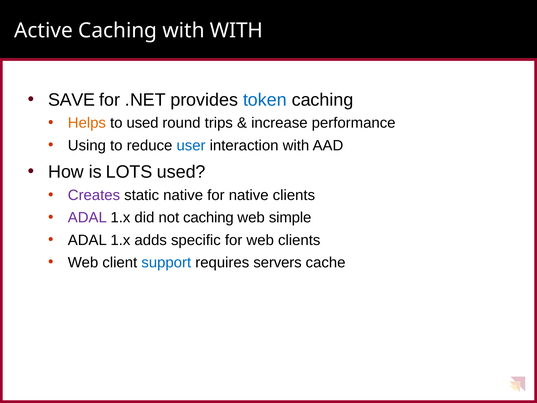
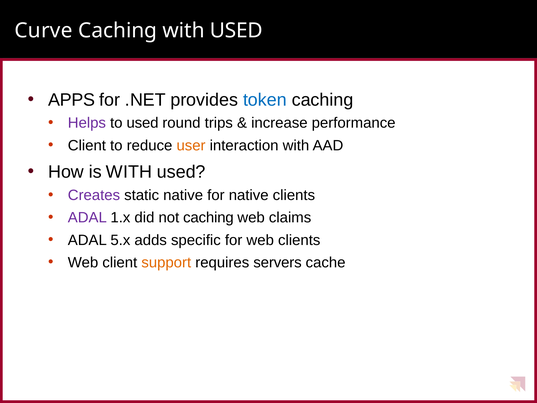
Active: Active -> Curve
Caching with WITH: WITH -> USED
SAVE: SAVE -> APPS
Helps colour: orange -> purple
Using at (87, 145): Using -> Client
user colour: blue -> orange
is LOTS: LOTS -> WITH
simple: simple -> claims
1.x at (120, 240): 1.x -> 5.x
support colour: blue -> orange
